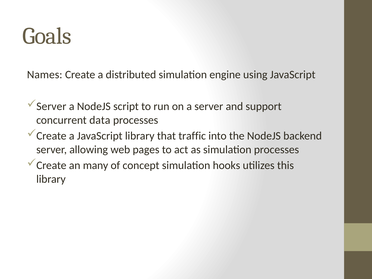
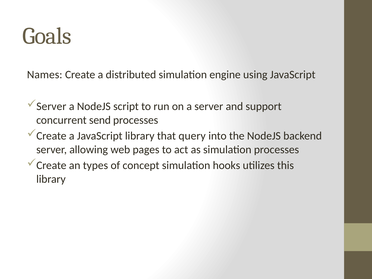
data: data -> send
traffic: traffic -> query
many: many -> types
